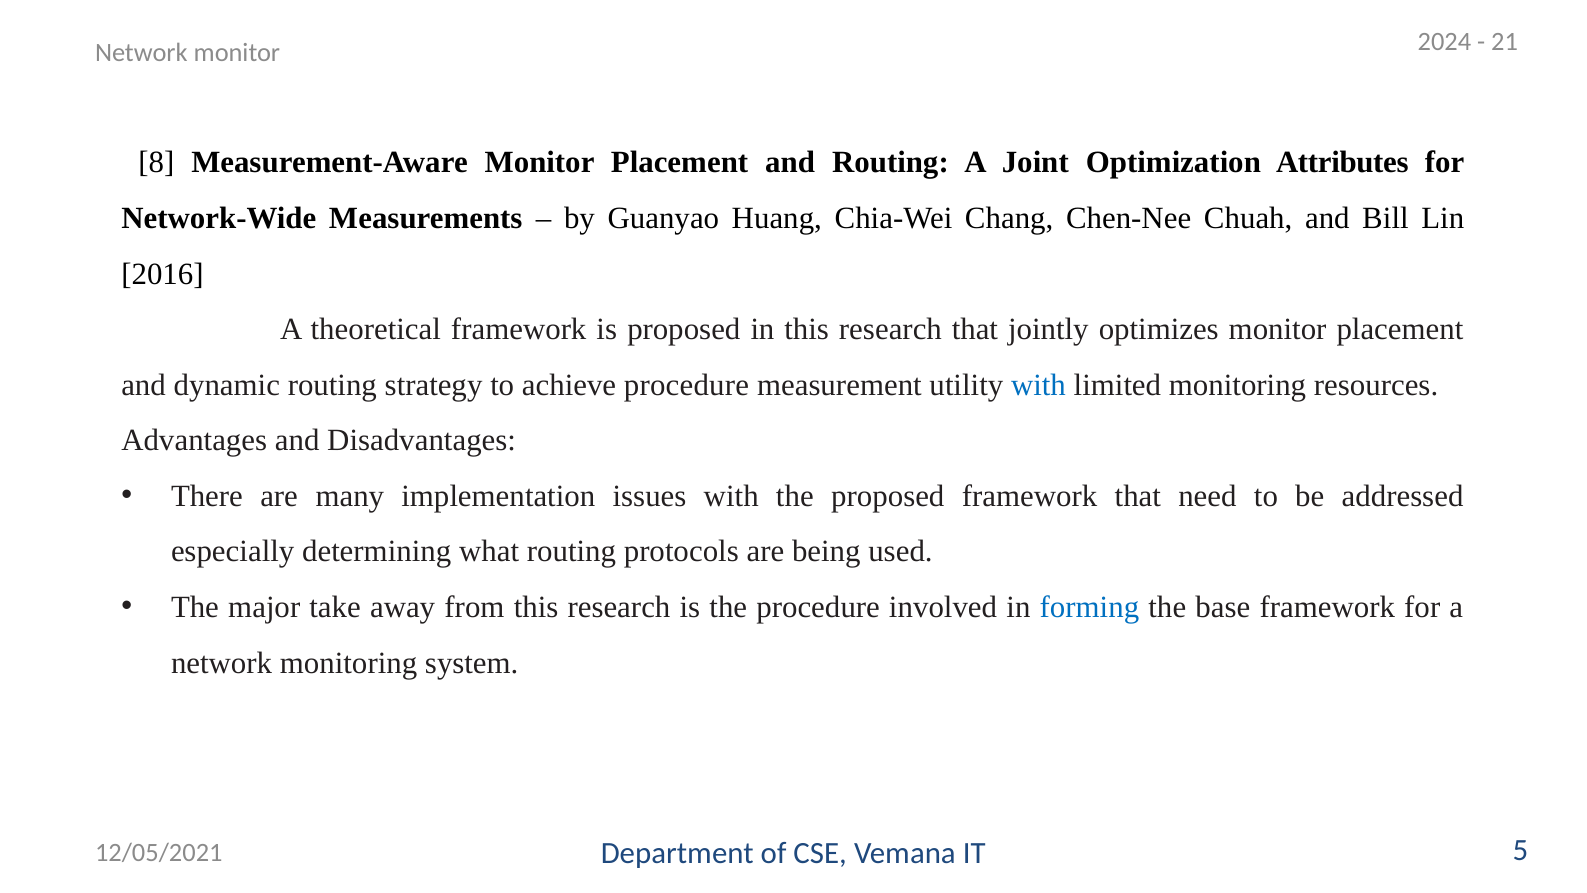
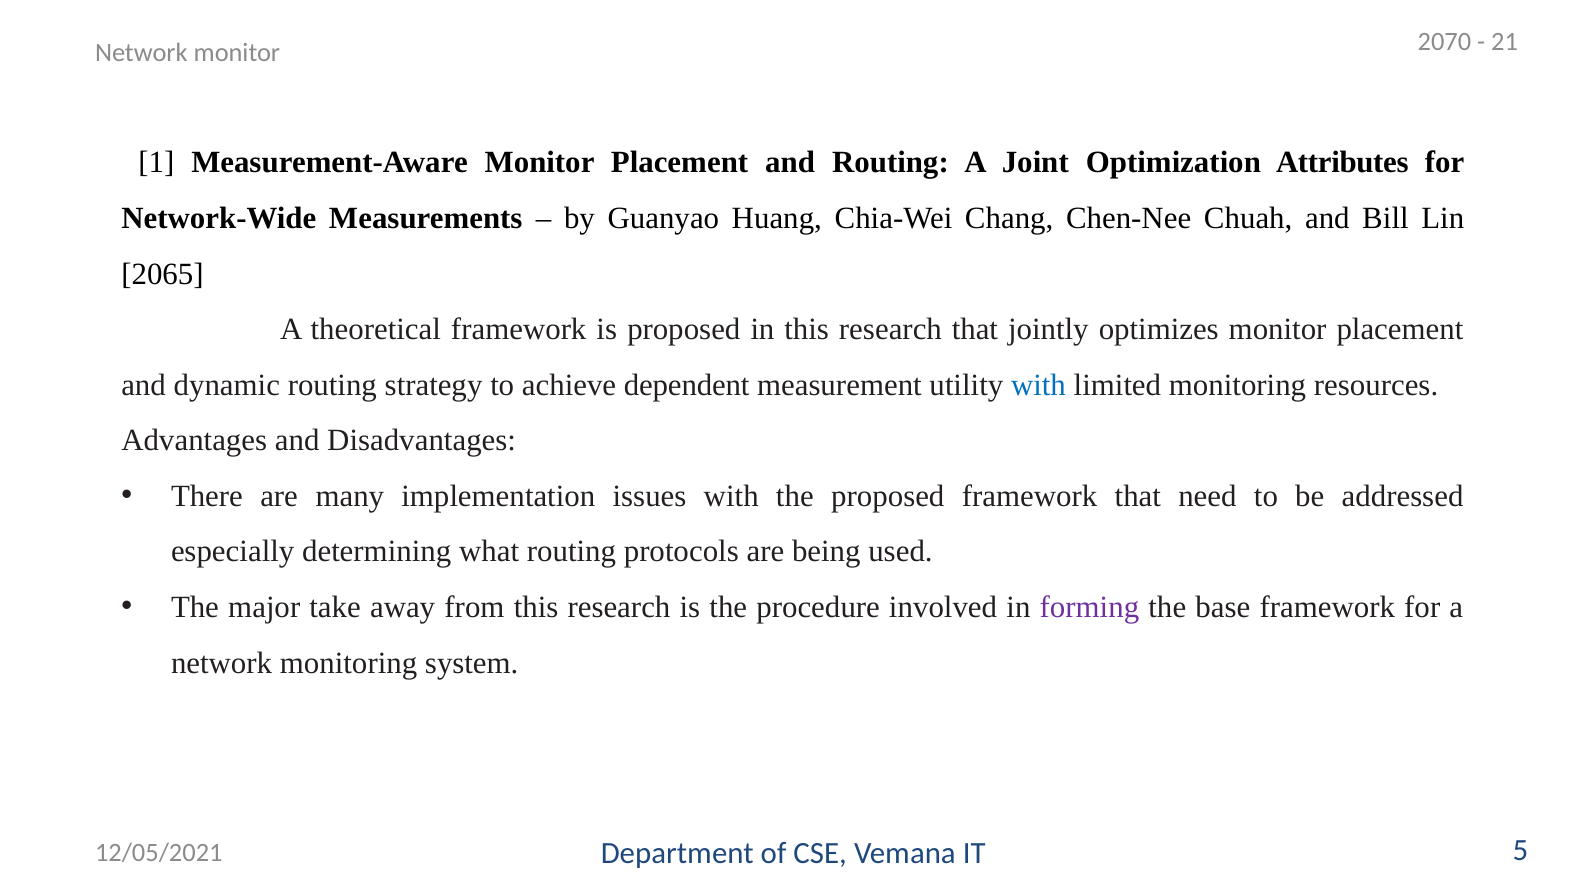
2024: 2024 -> 2070
8: 8 -> 1
2016: 2016 -> 2065
achieve procedure: procedure -> dependent
forming colour: blue -> purple
